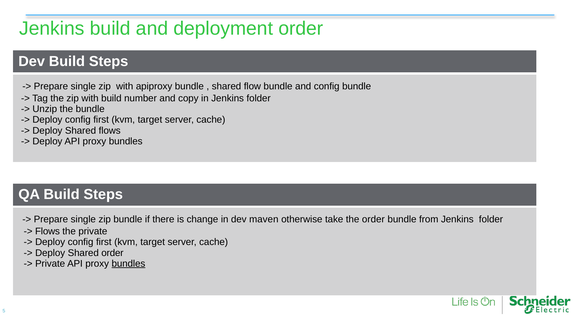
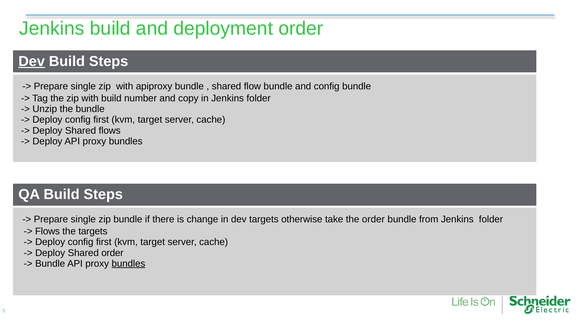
Dev at (32, 61) underline: none -> present
dev maven: maven -> targets
the private: private -> targets
Private at (50, 264): Private -> Bundle
